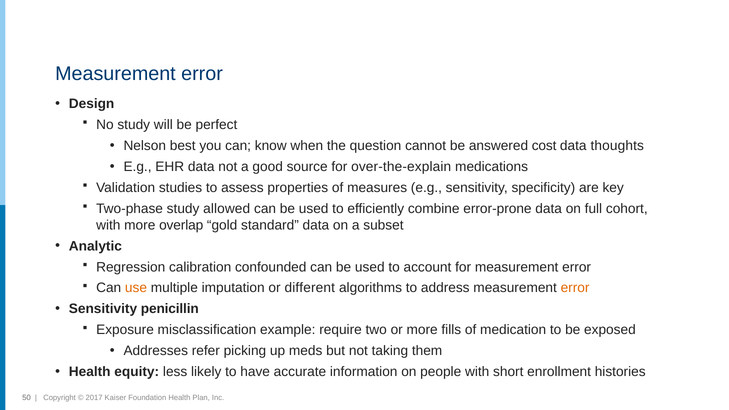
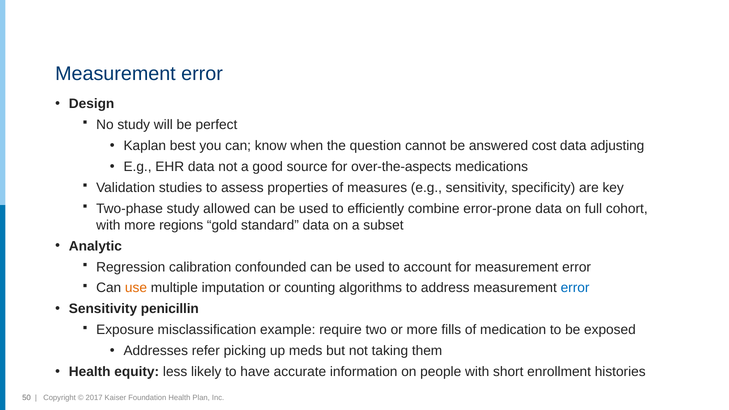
Nelson: Nelson -> Kaplan
thoughts: thoughts -> adjusting
over-the-explain: over-the-explain -> over-the-aspects
overlap: overlap -> regions
different: different -> counting
error at (575, 288) colour: orange -> blue
